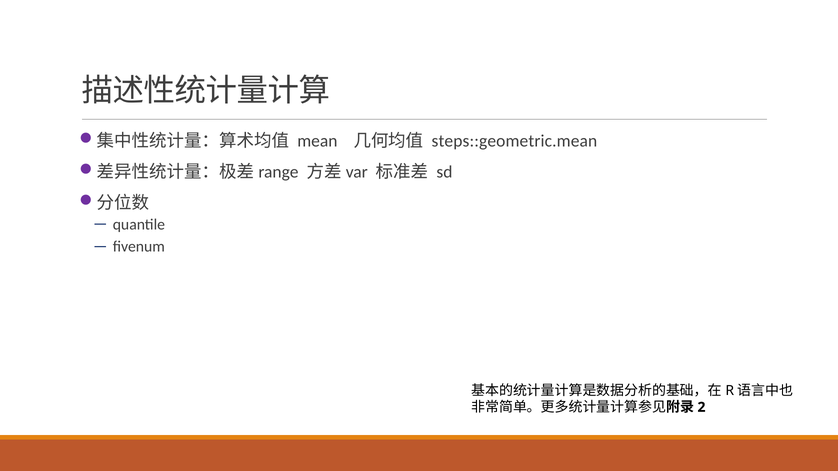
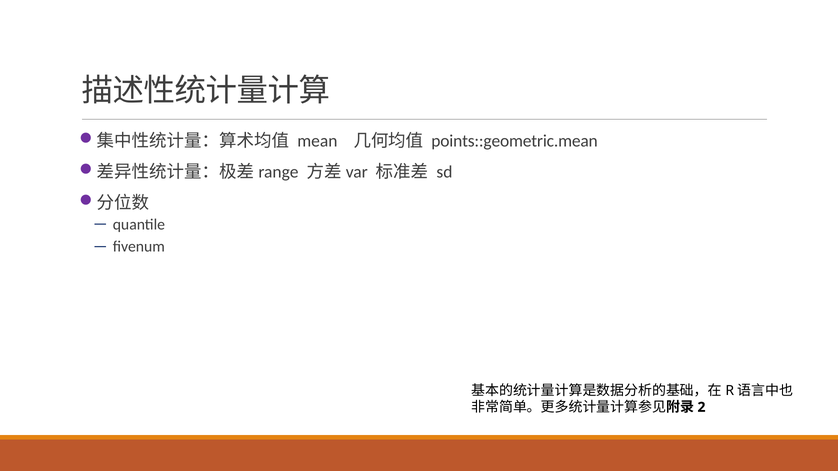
steps::geometric.mean: steps::geometric.mean -> points::geometric.mean
